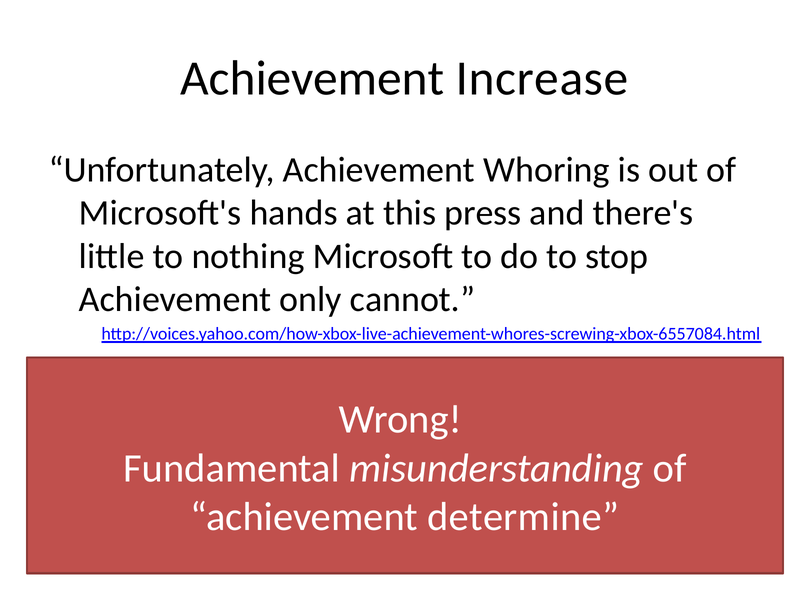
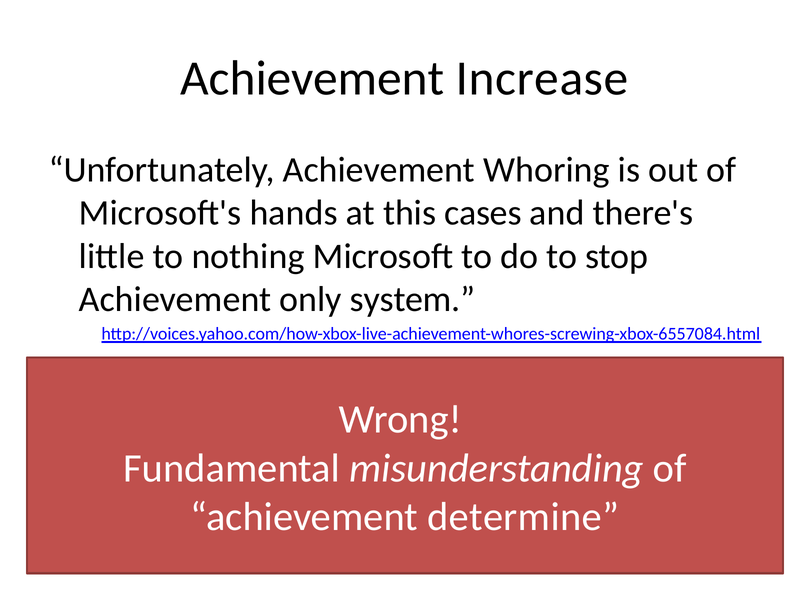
press: press -> cases
cannot: cannot -> system
